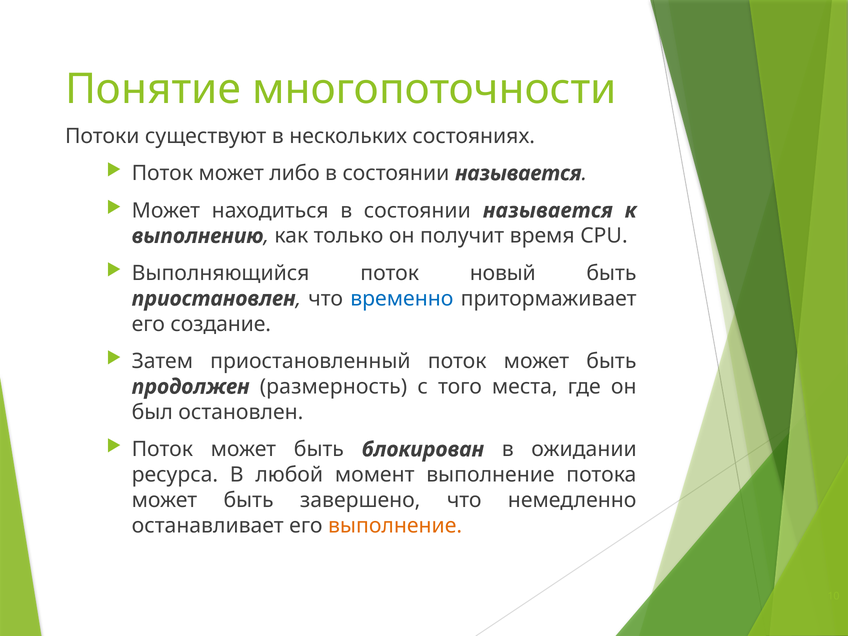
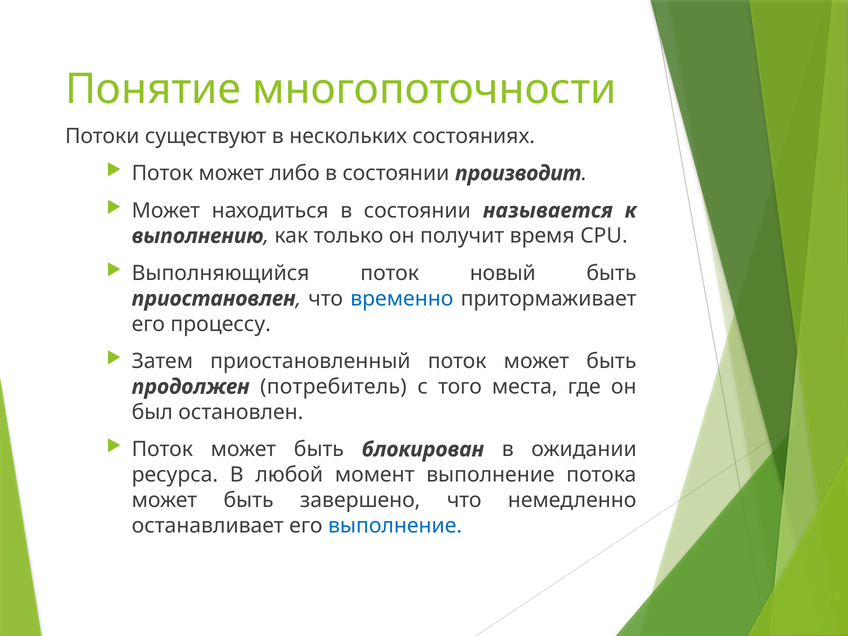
называется at (518, 173): называется -> производит
создание: создание -> процессу
размерность: размерность -> потребитель
выполнение at (395, 526) colour: orange -> blue
